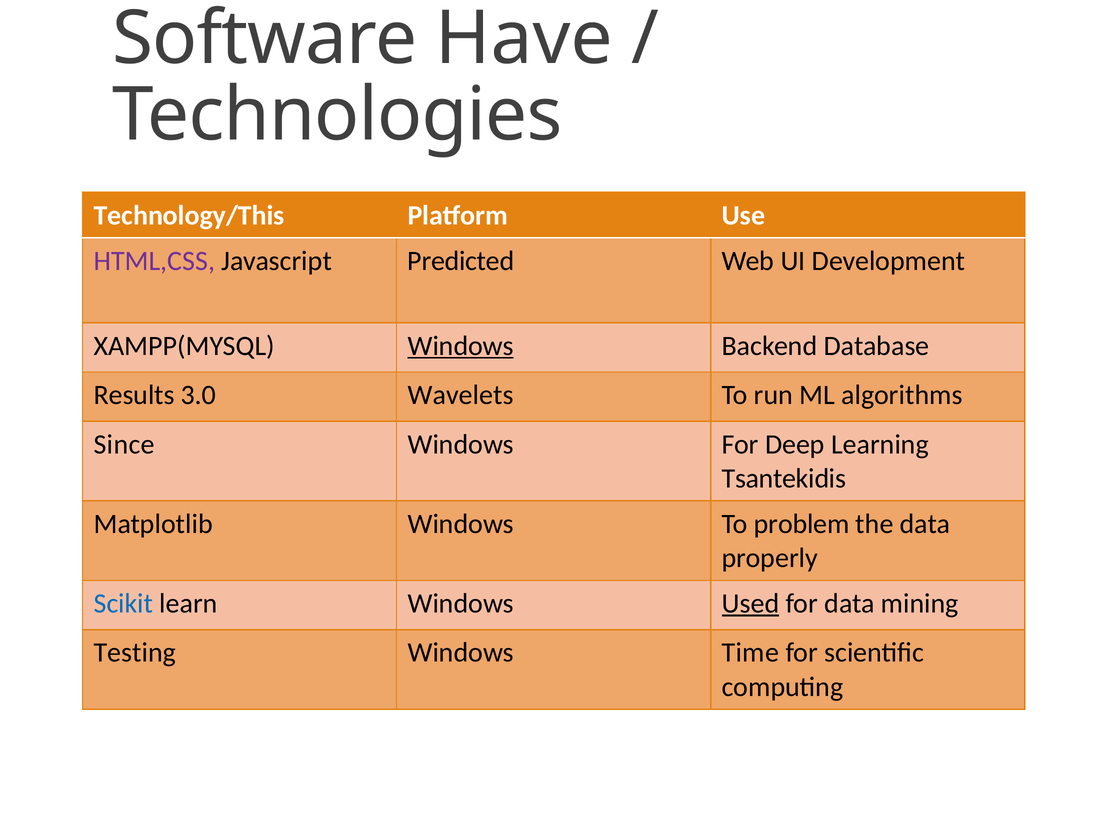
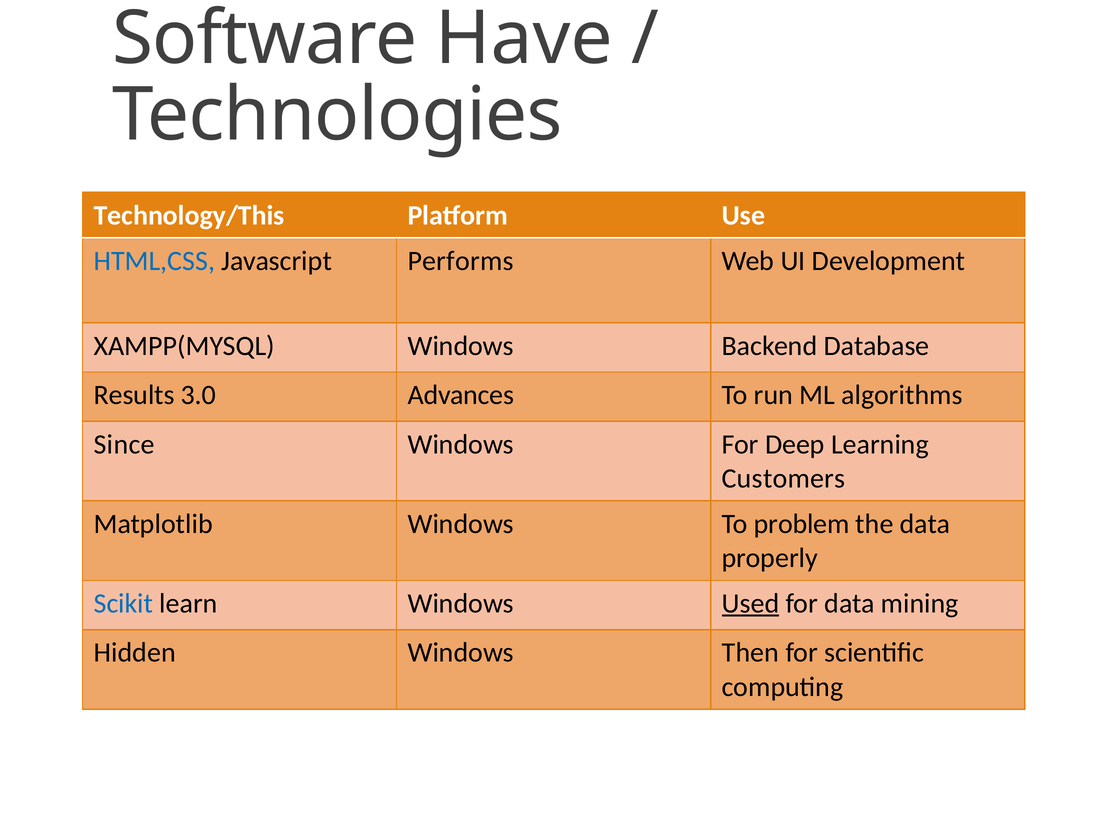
HTML,CSS colour: purple -> blue
Predicted: Predicted -> Performs
Windows at (461, 346) underline: present -> none
Wavelets: Wavelets -> Advances
Tsantekidis: Tsantekidis -> Customers
Testing: Testing -> Hidden
Time: Time -> Then
